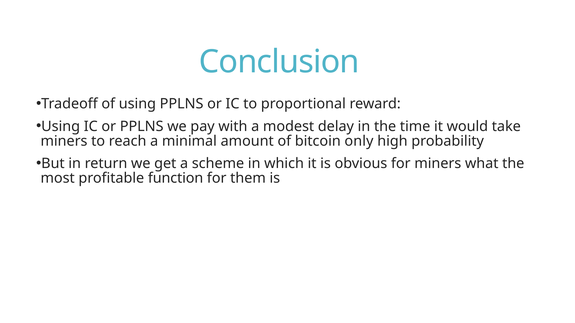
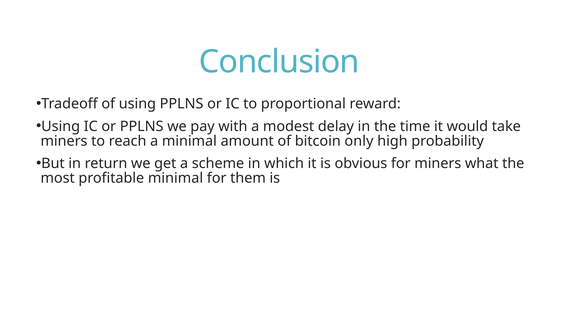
profitable function: function -> minimal
